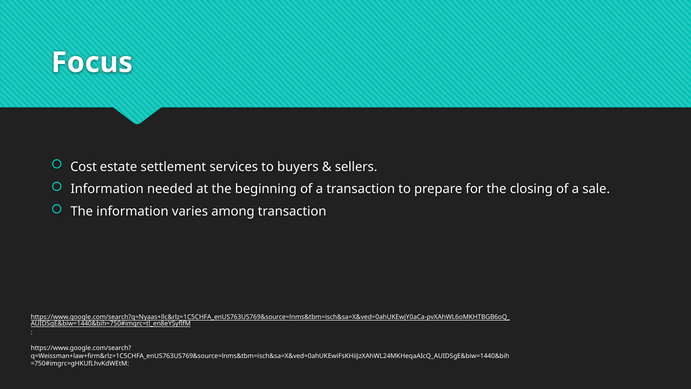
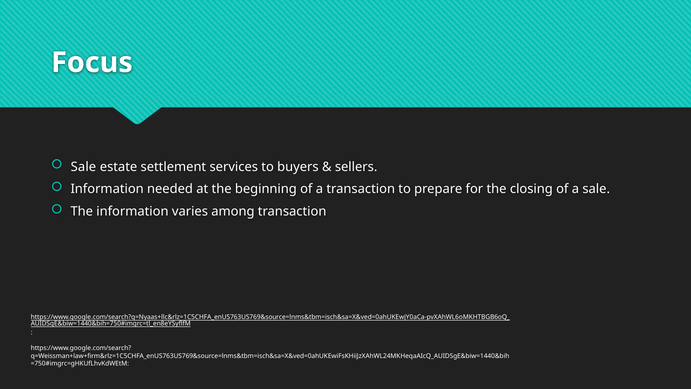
Cost at (84, 167): Cost -> Sale
